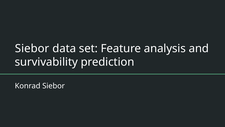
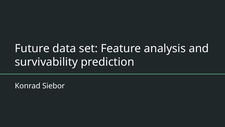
Siebor at (32, 48): Siebor -> Future
